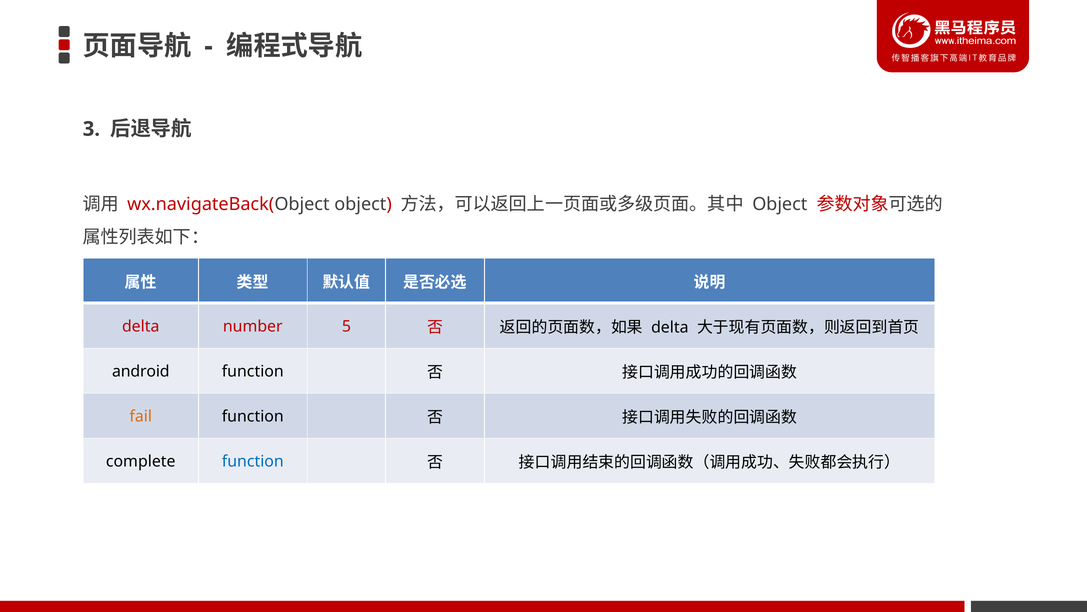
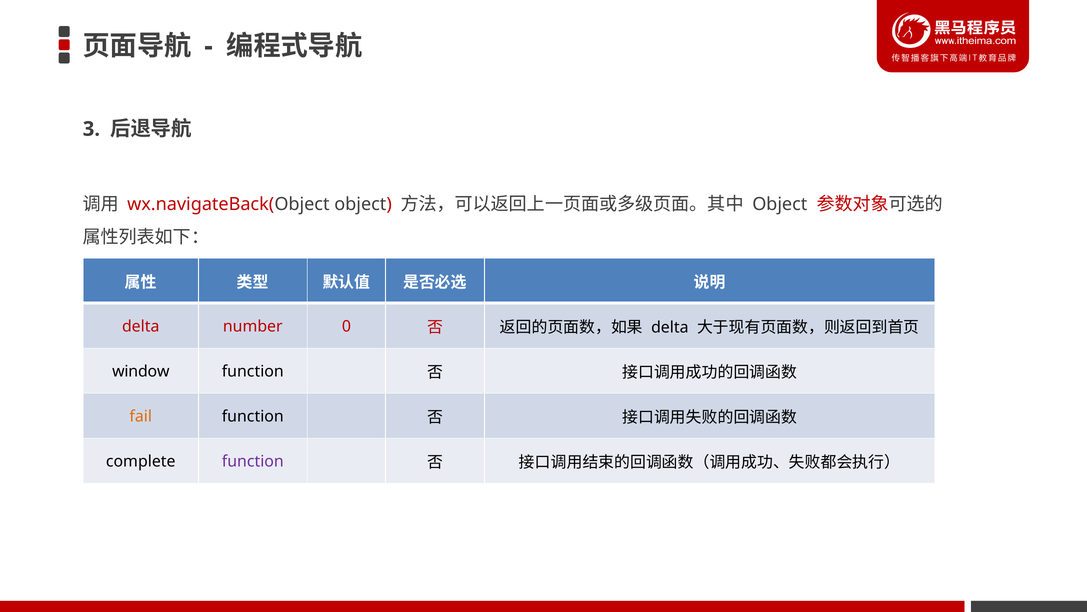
5: 5 -> 0
android: android -> window
function at (253, 461) colour: blue -> purple
